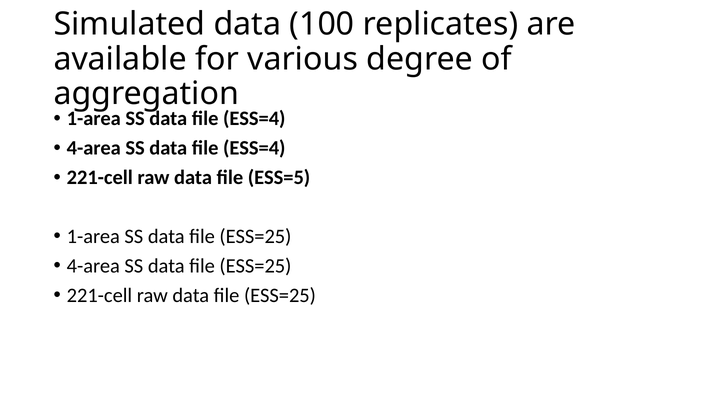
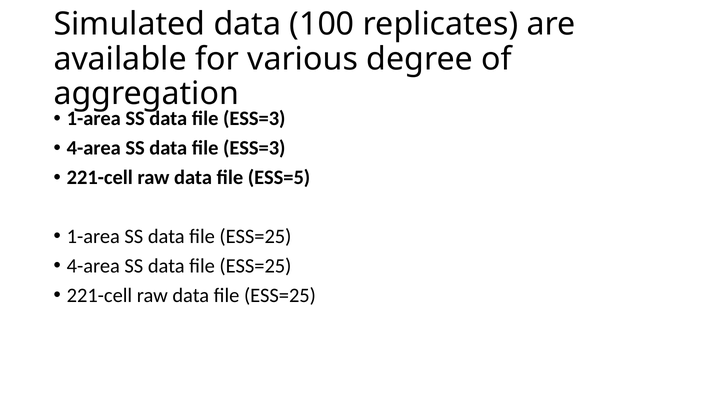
ESS=4 at (254, 119): ESS=4 -> ESS=3
ESS=4 at (254, 148): ESS=4 -> ESS=3
